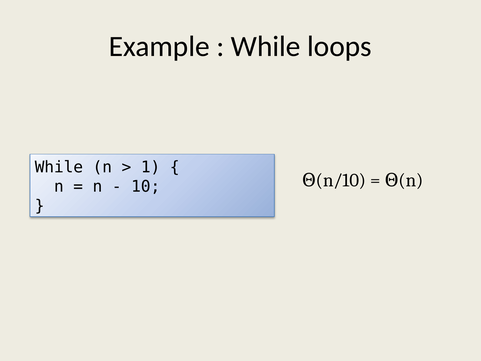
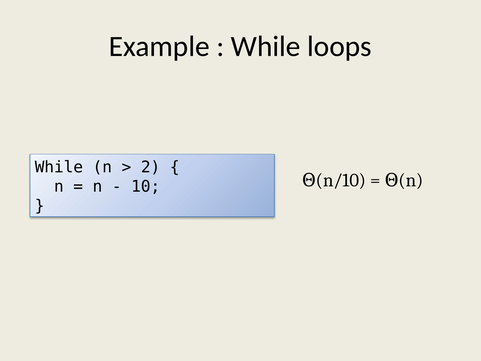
1: 1 -> 2
